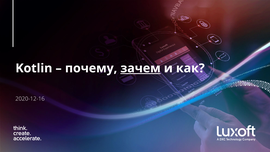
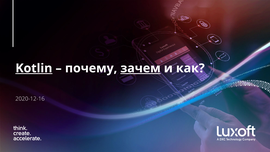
Kotlin underline: none -> present
